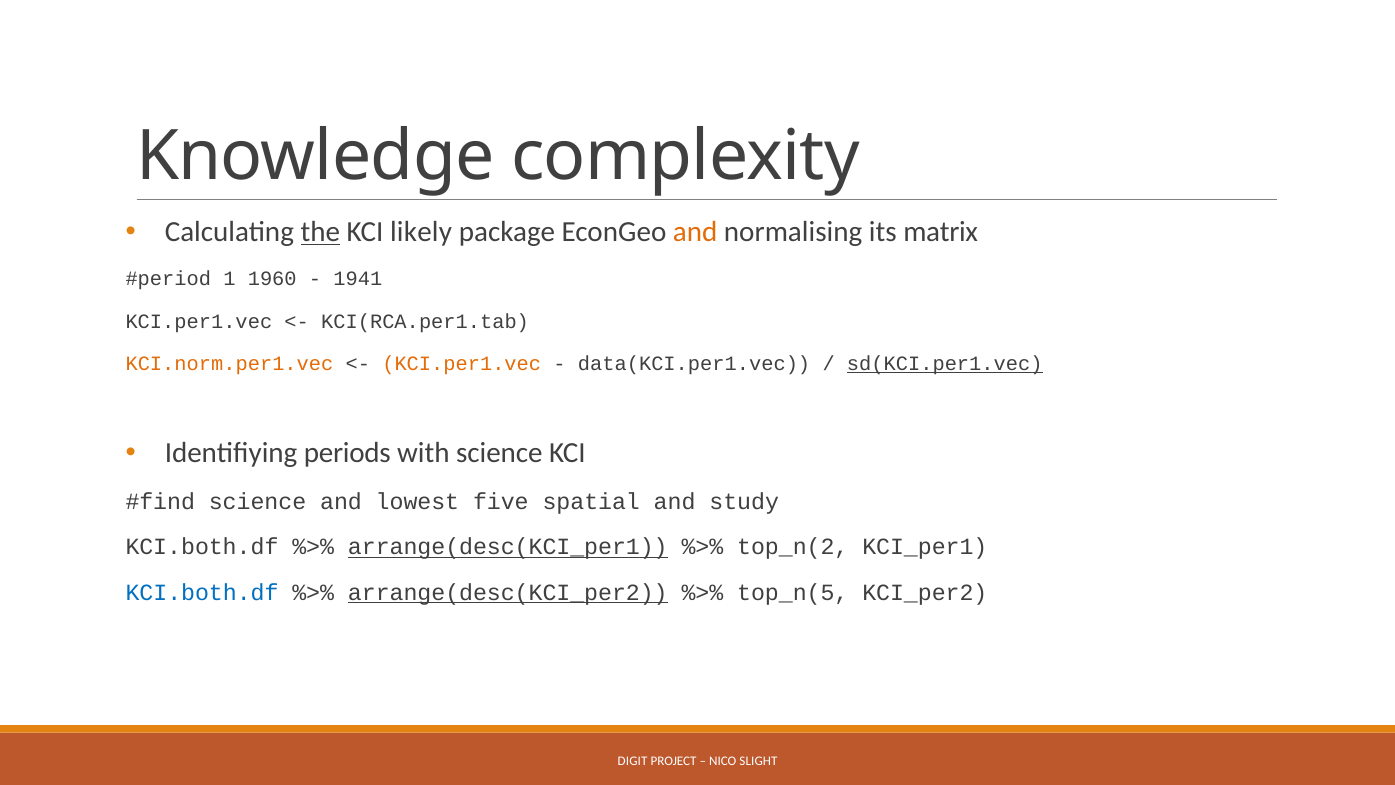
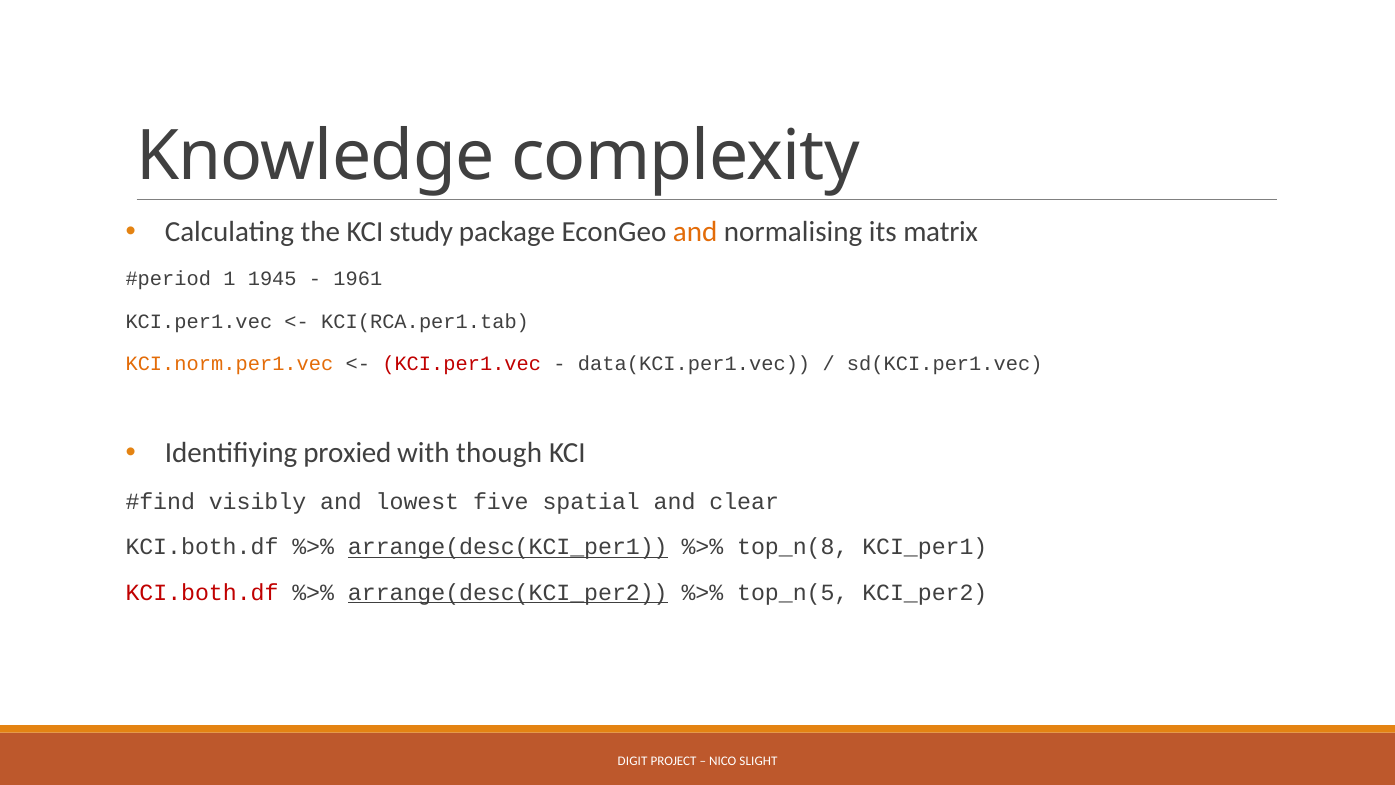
the underline: present -> none
likely: likely -> study
1960: 1960 -> 1945
1941: 1941 -> 1961
KCI.per1.vec at (462, 364) colour: orange -> red
sd(KCI.per1.vec underline: present -> none
periods: periods -> proxied
with science: science -> though
science at (258, 502): science -> visibly
study: study -> clear
top_n(2: top_n(2 -> top_n(8
KCI.both.df at (202, 592) colour: blue -> red
